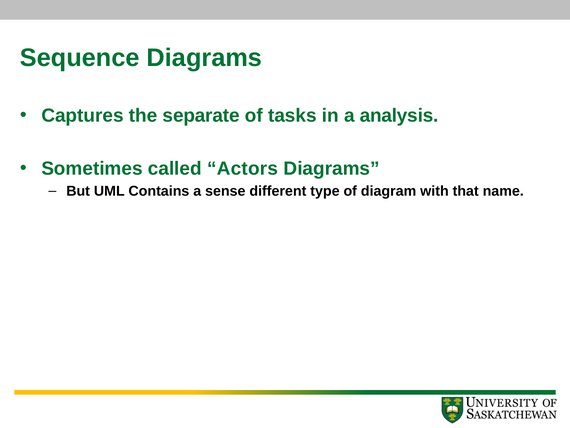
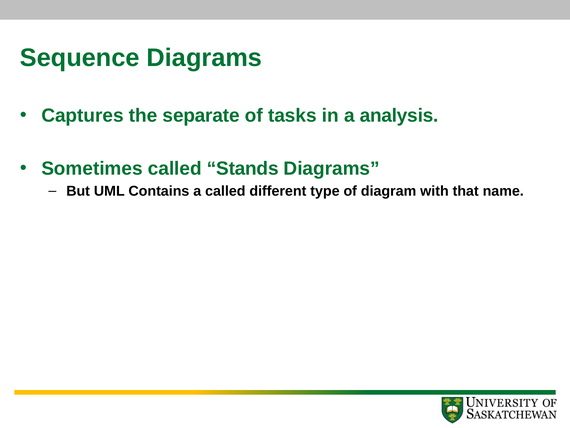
Actors: Actors -> Stands
a sense: sense -> called
